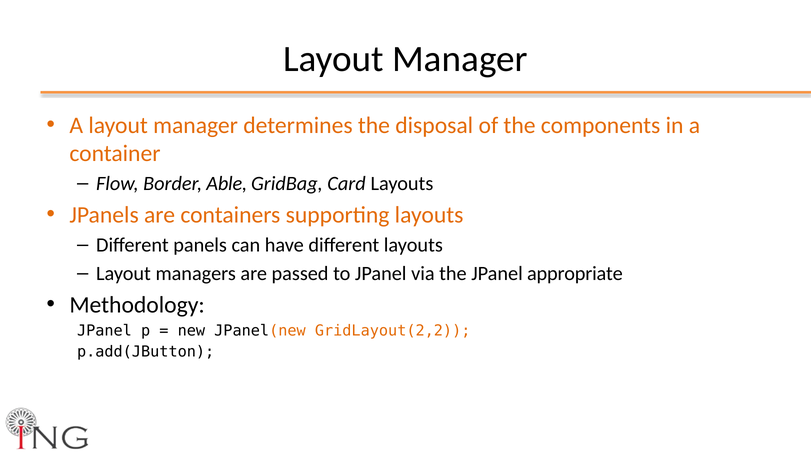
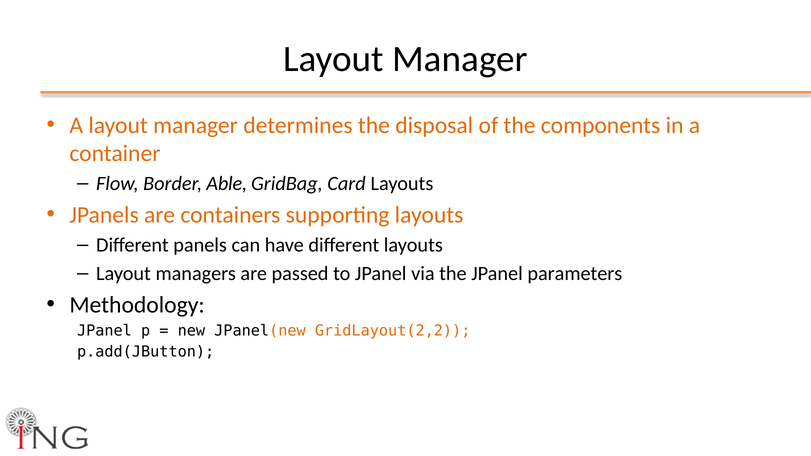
appropriate: appropriate -> parameters
